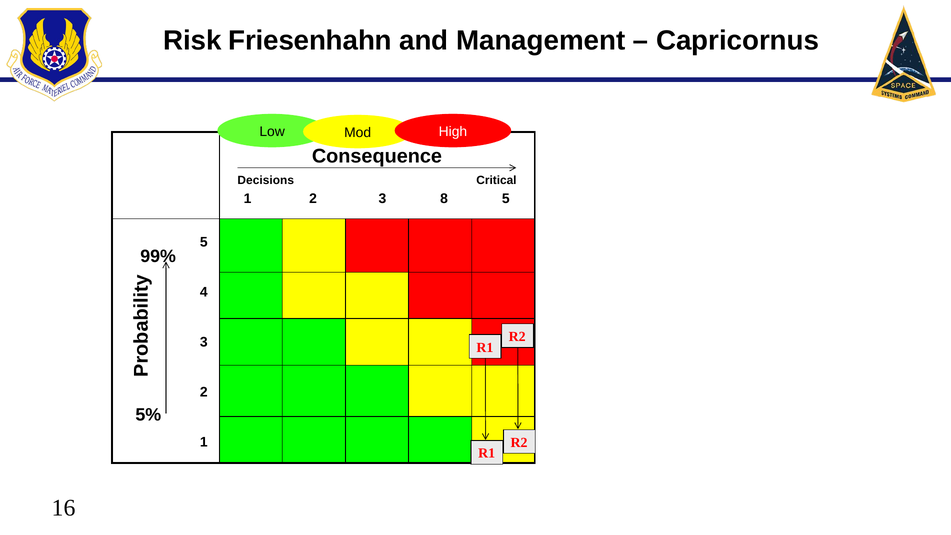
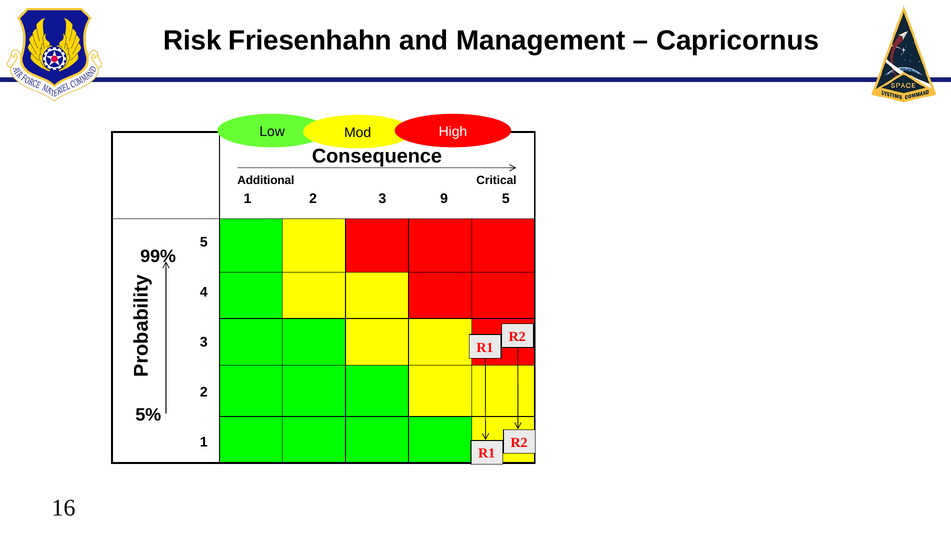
Decisions: Decisions -> Additional
8: 8 -> 9
